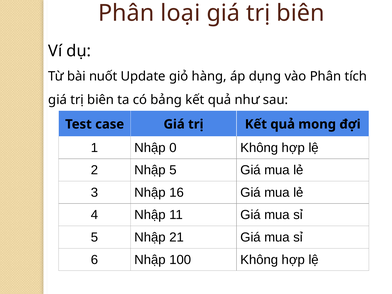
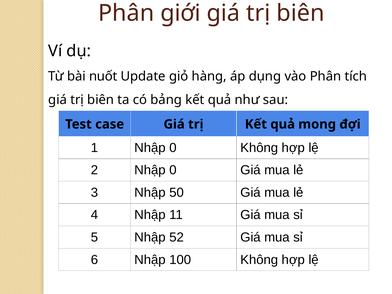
loại: loại -> giới
2 Nhập 5: 5 -> 0
16: 16 -> 50
21: 21 -> 52
